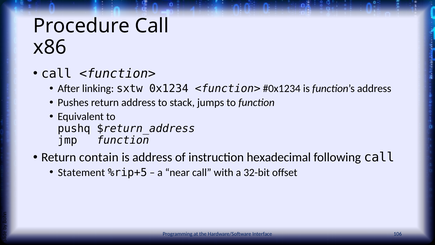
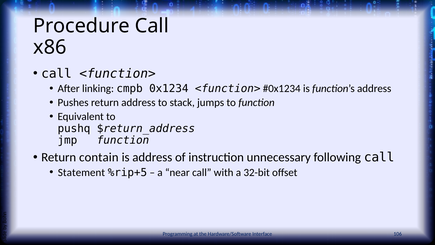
sxtw: sxtw -> cmpb
hexadecimal: hexadecimal -> unnecessary
